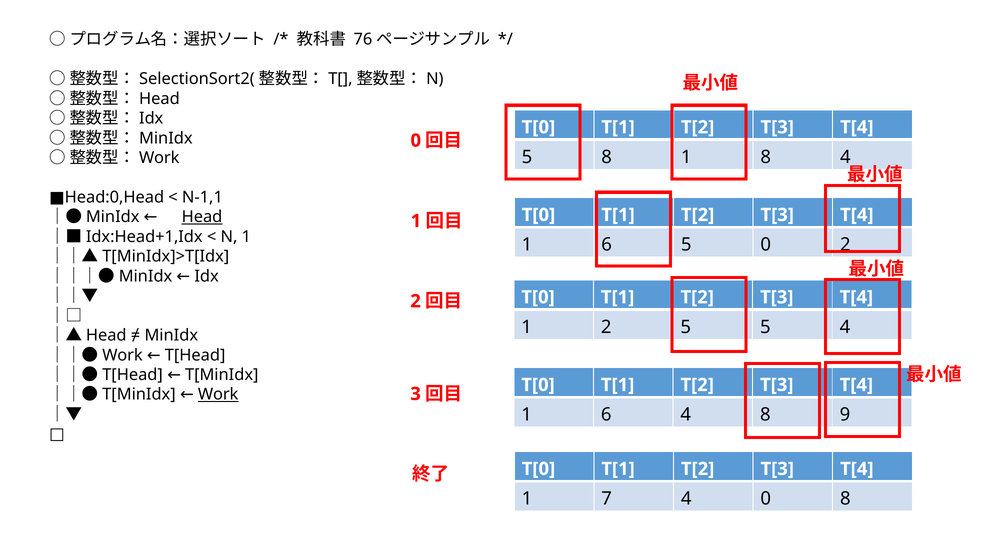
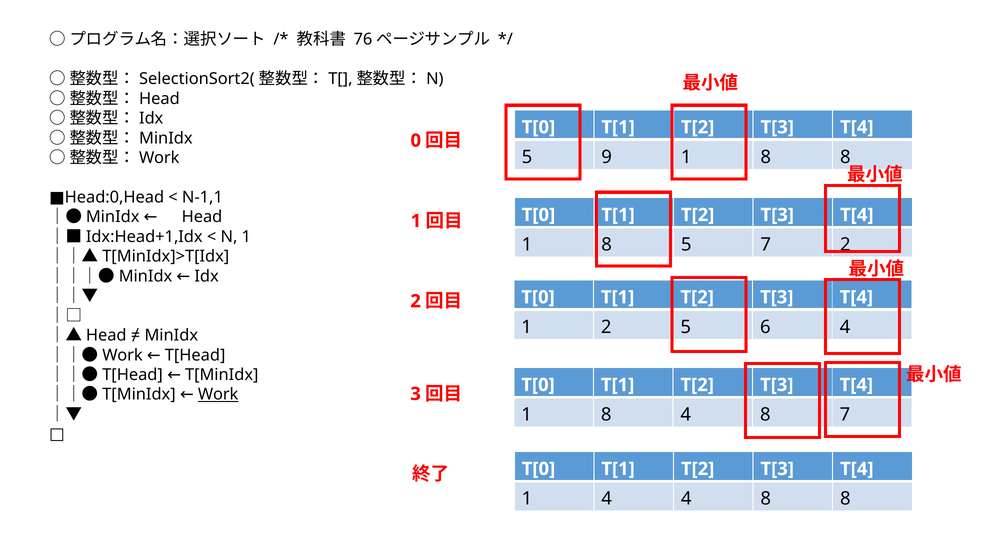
5 8: 8 -> 9
1 8 4: 4 -> 8
Head underline: present -> none
6 at (607, 245): 6 -> 8
5 0: 0 -> 7
5 5: 5 -> 6
6 at (606, 415): 6 -> 8
8 9: 9 -> 7
1 7: 7 -> 4
0 at (766, 499): 0 -> 8
